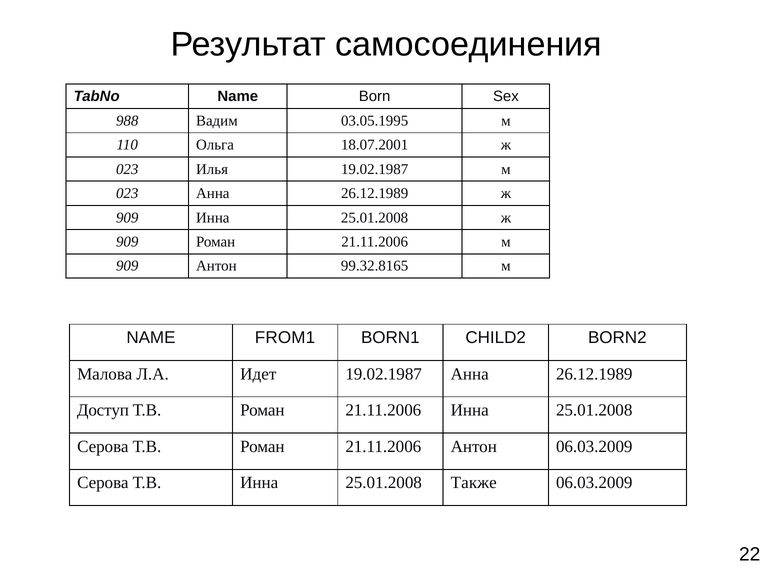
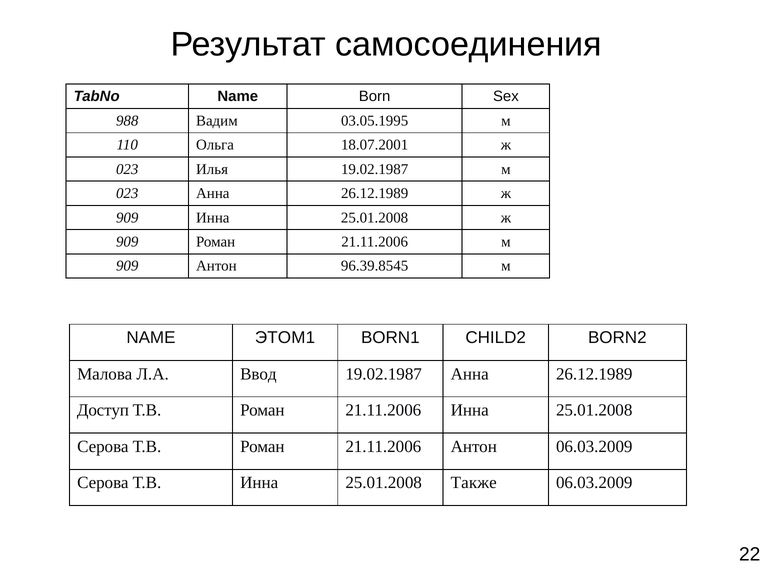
99.32.8165: 99.32.8165 -> 96.39.8545
FROM1: FROM1 -> ЭТОМ1
Идет: Идет -> Ввод
